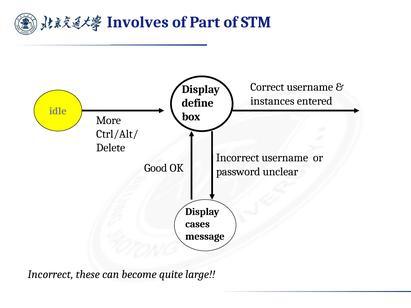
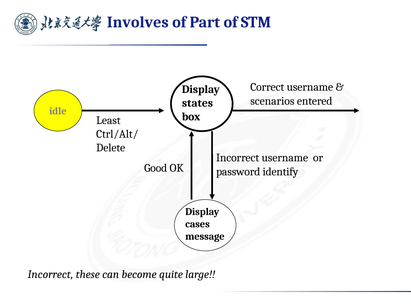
instances: instances -> scenarios
define: define -> states
More: More -> Least
unclear: unclear -> identify
